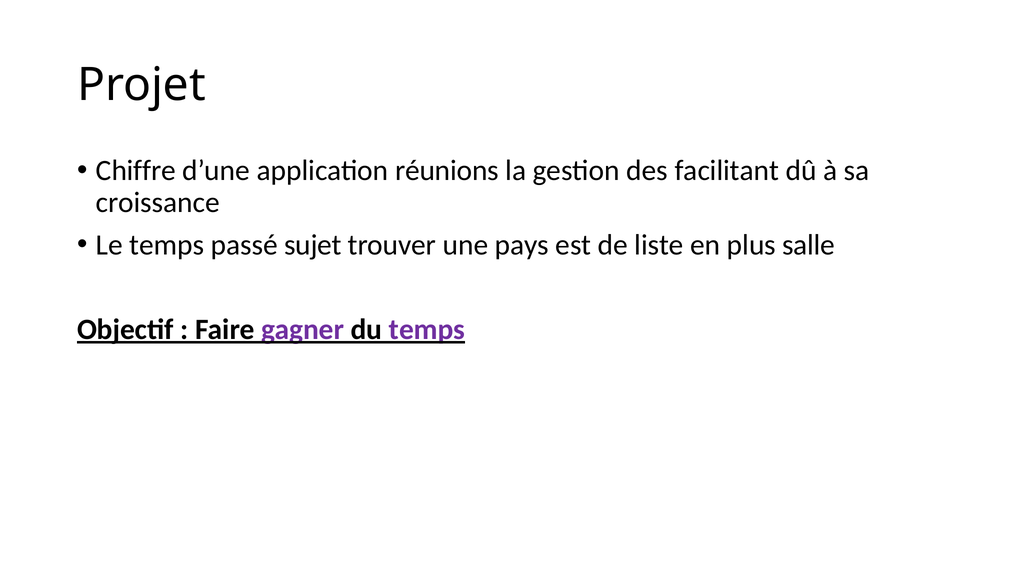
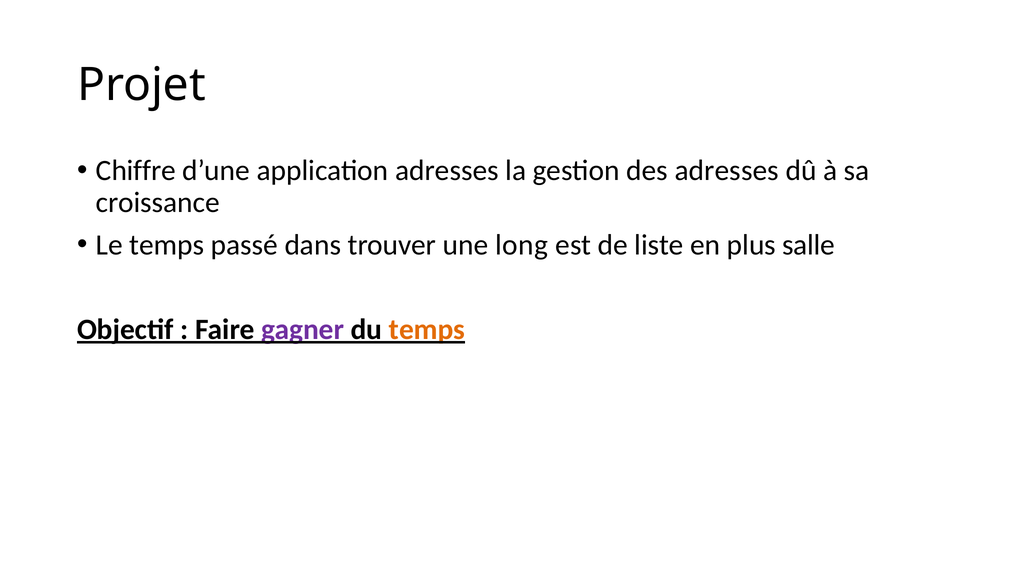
application réunions: réunions -> adresses
des facilitant: facilitant -> adresses
sujet: sujet -> dans
pays: pays -> long
temps at (427, 330) colour: purple -> orange
